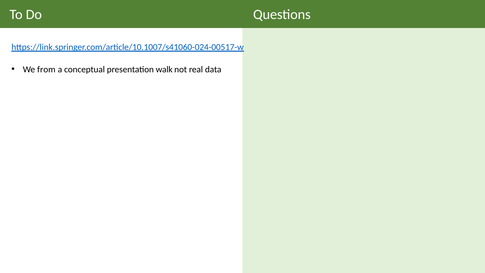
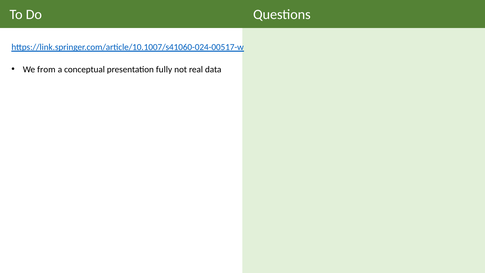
walk: walk -> fully
